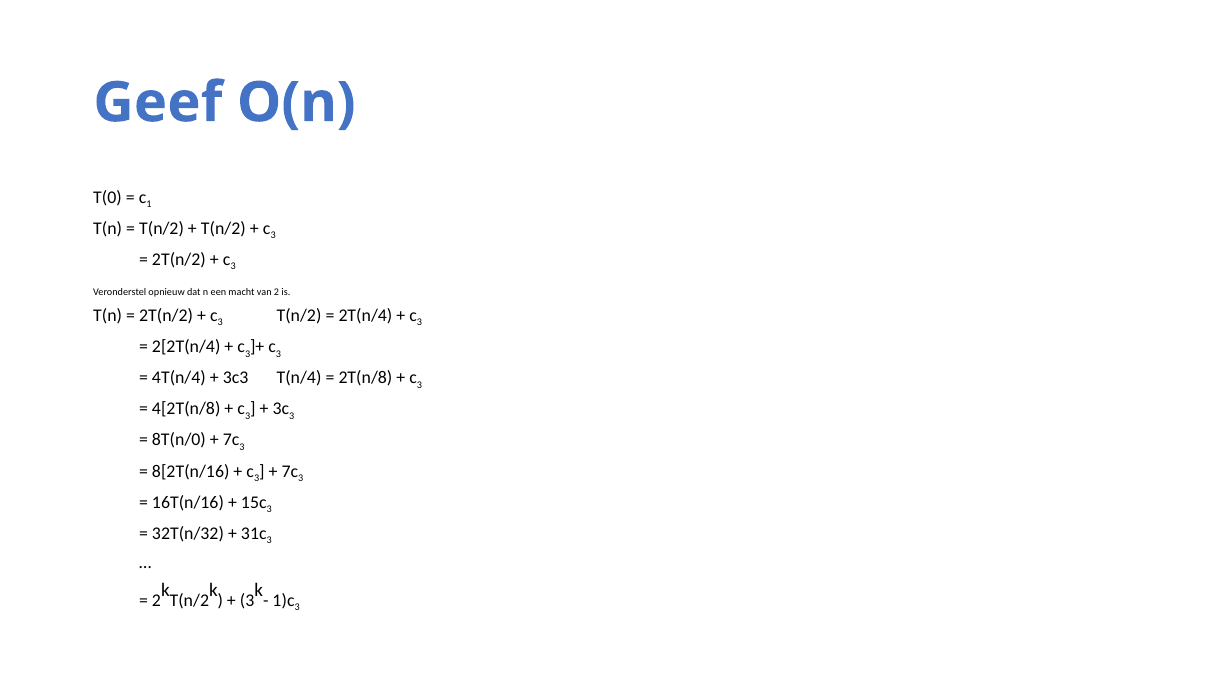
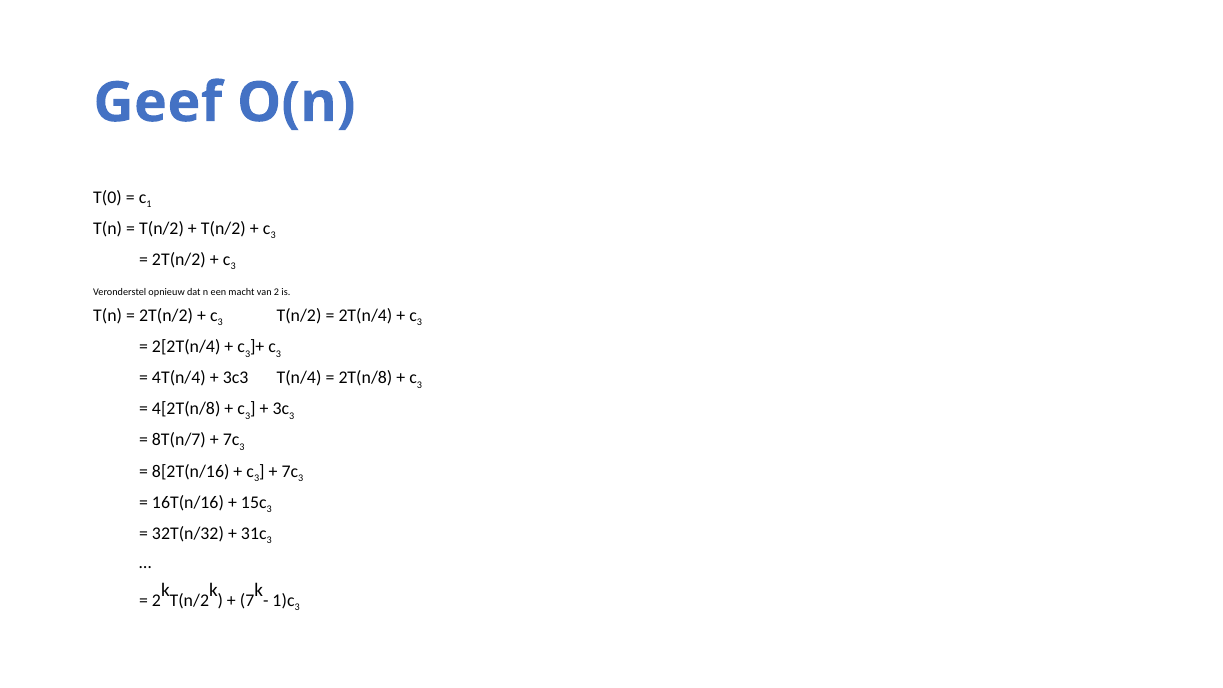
8T(n/0: 8T(n/0 -> 8T(n/7
3 at (247, 600): 3 -> 7
